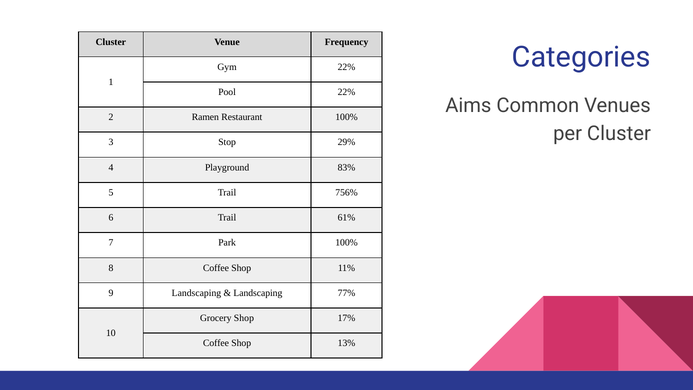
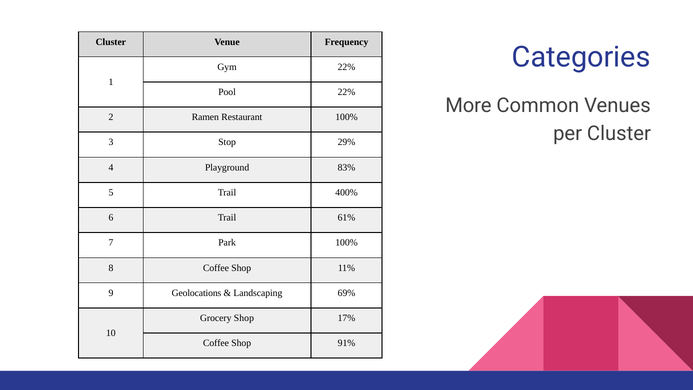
Aims: Aims -> More
756%: 756% -> 400%
9 Landscaping: Landscaping -> Geolocations
77%: 77% -> 69%
13%: 13% -> 91%
